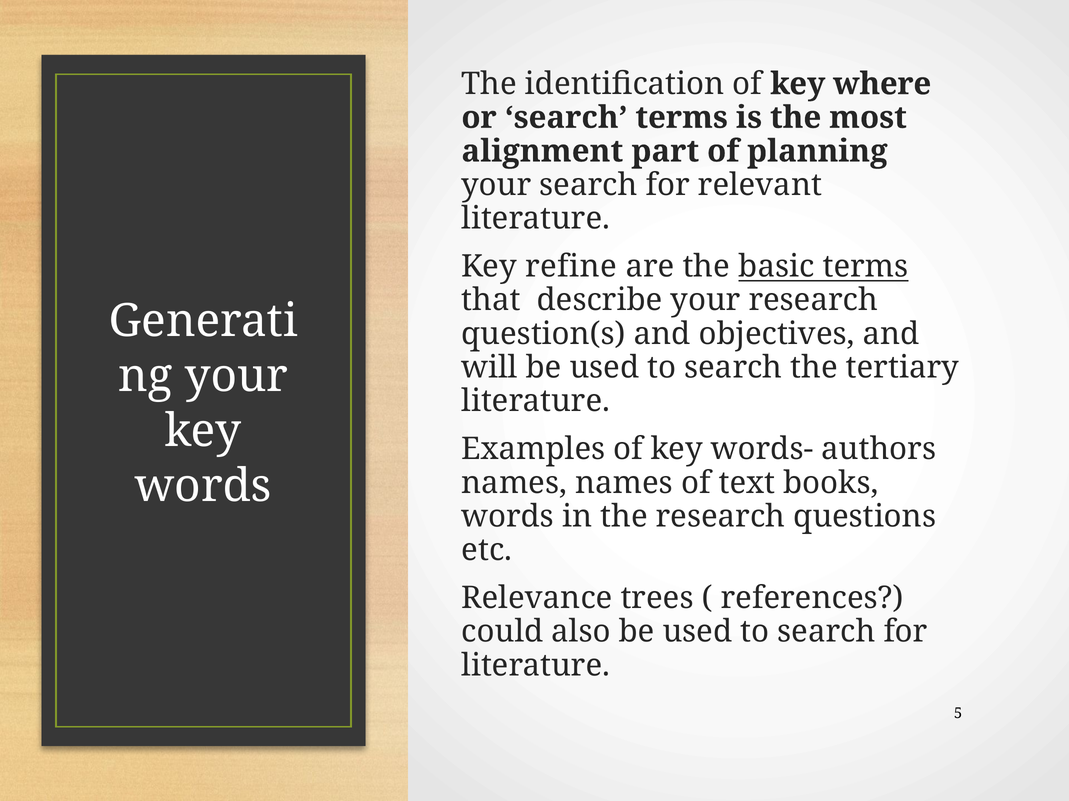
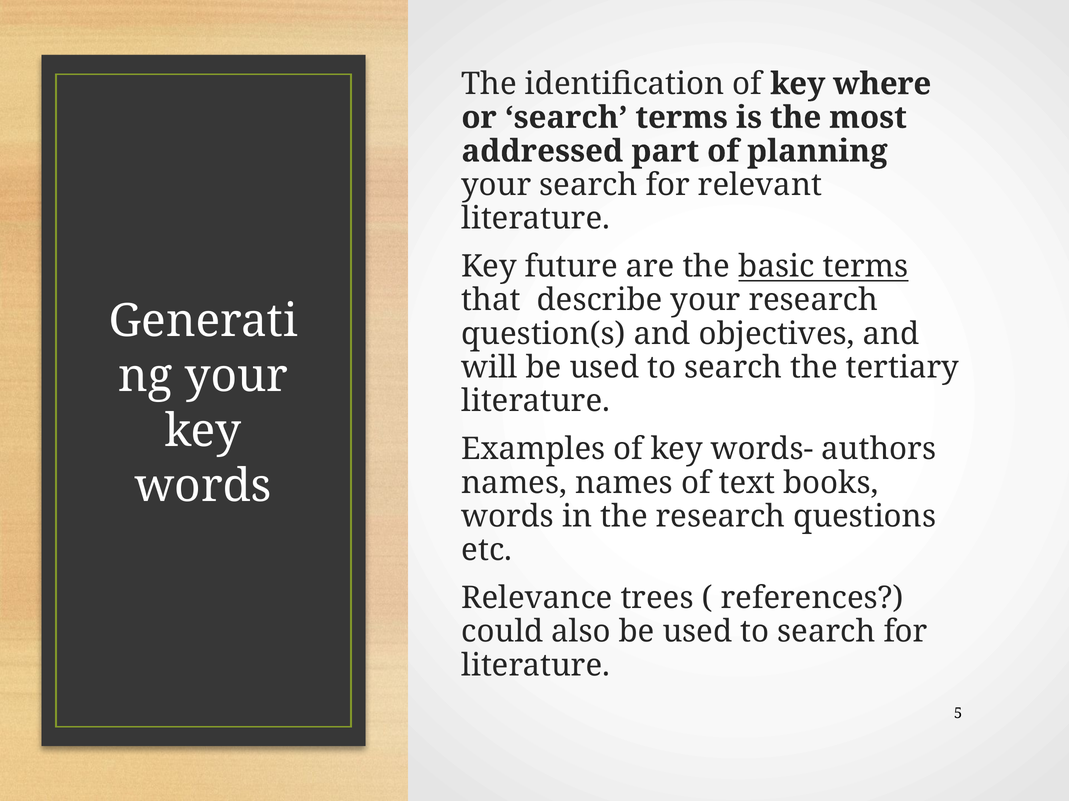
alignment: alignment -> addressed
refine: refine -> future
